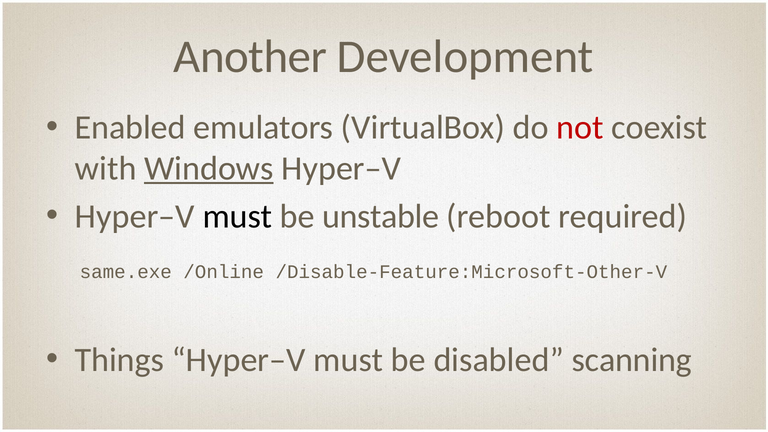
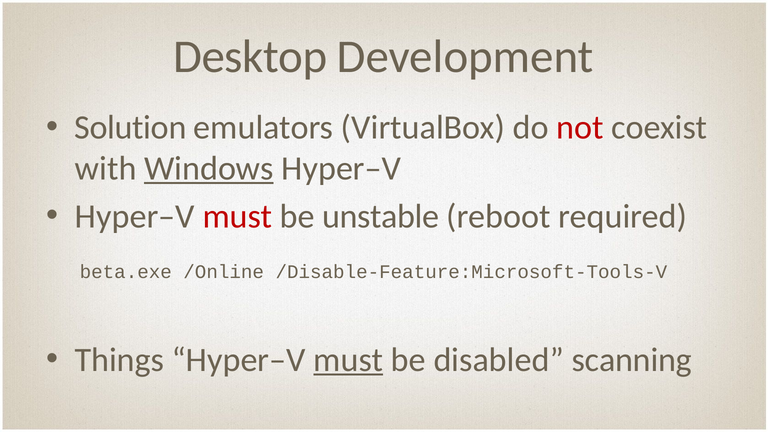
Another: Another -> Desktop
Enabled: Enabled -> Solution
must at (237, 216) colour: black -> red
same.exe: same.exe -> beta.exe
/Disable-Feature:Microsoft-Other-V: /Disable-Feature:Microsoft-Other-V -> /Disable-Feature:Microsoft-Tools-V
must at (348, 360) underline: none -> present
